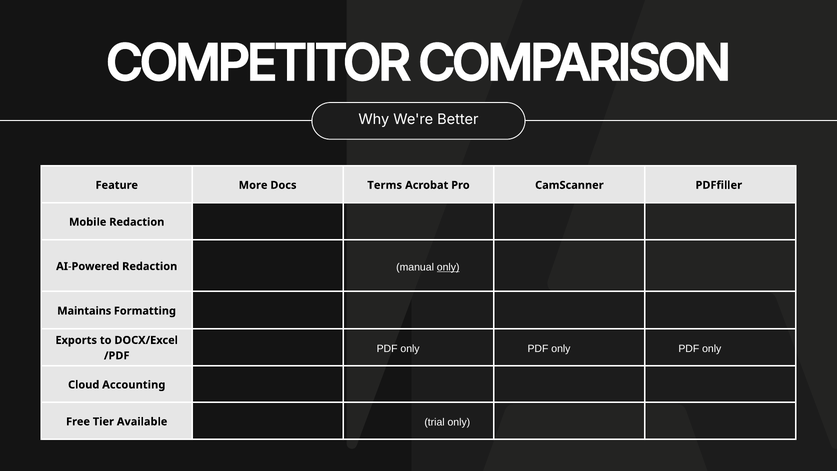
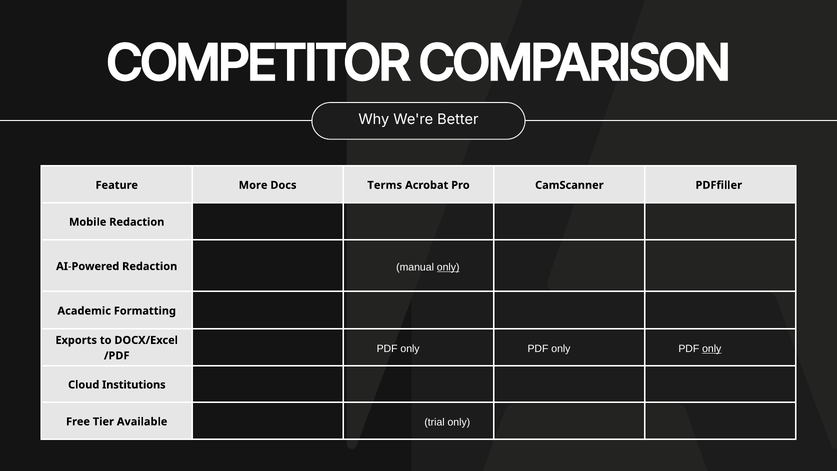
Maintains: Maintains -> Academic
only at (712, 349) underline: none -> present
Accounting: Accounting -> Institutions
